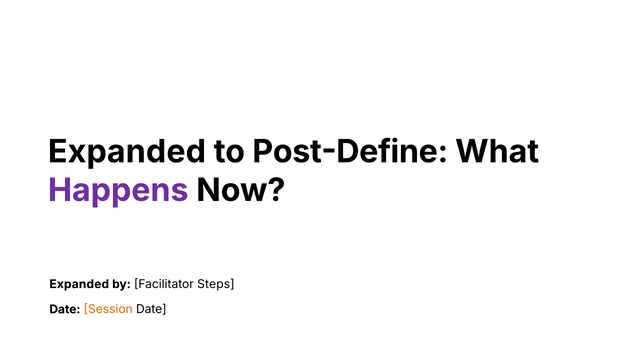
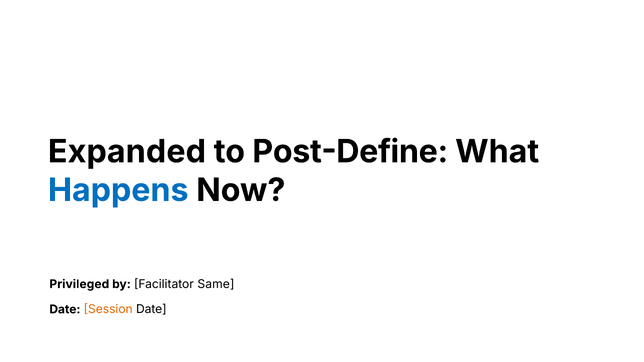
Happens colour: purple -> blue
Expanded at (79, 284): Expanded -> Privileged
Steps: Steps -> Same
